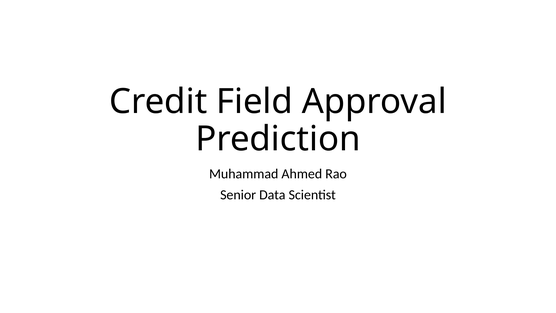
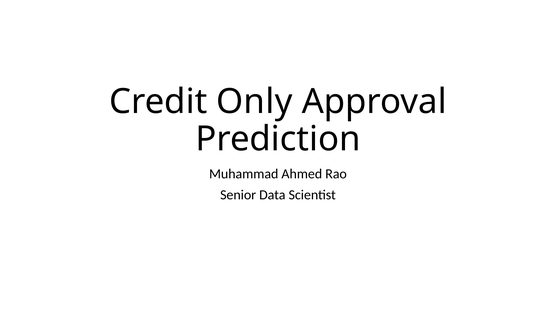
Field: Field -> Only
